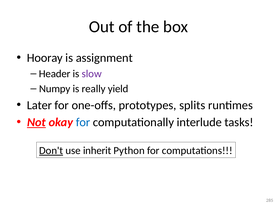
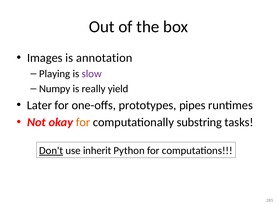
Hooray: Hooray -> Images
assignment: assignment -> annotation
Header: Header -> Playing
splits: splits -> pipes
Not underline: present -> none
for at (83, 123) colour: blue -> orange
interlude: interlude -> substring
